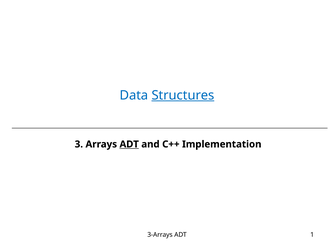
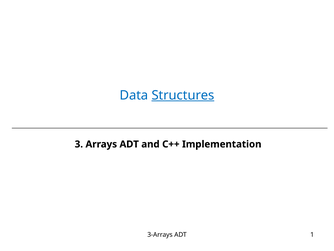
ADT at (129, 144) underline: present -> none
